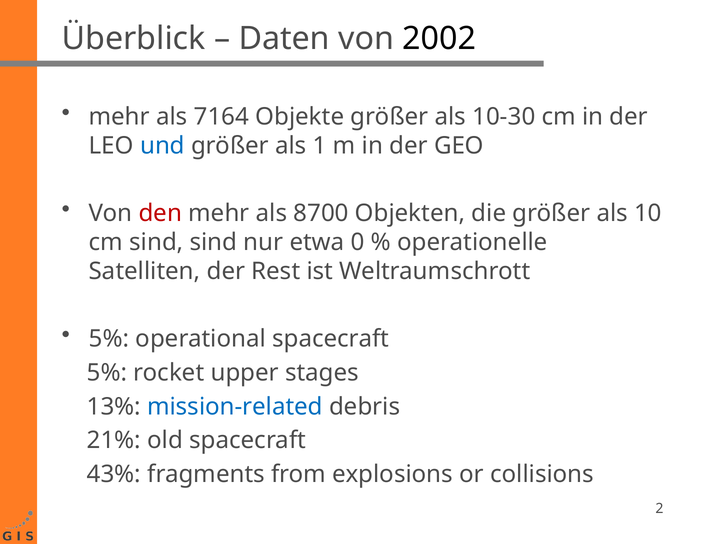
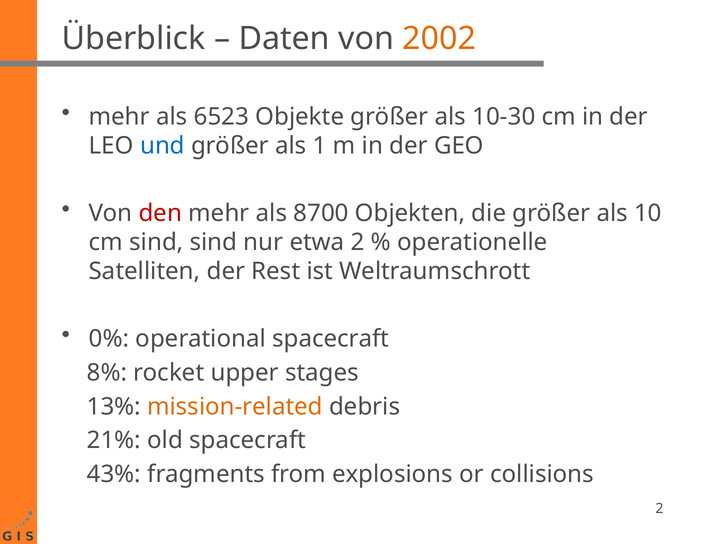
2002 colour: black -> orange
7164: 7164 -> 6523
etwa 0: 0 -> 2
5% at (109, 339): 5% -> 0%
5% at (107, 373): 5% -> 8%
mission-related colour: blue -> orange
